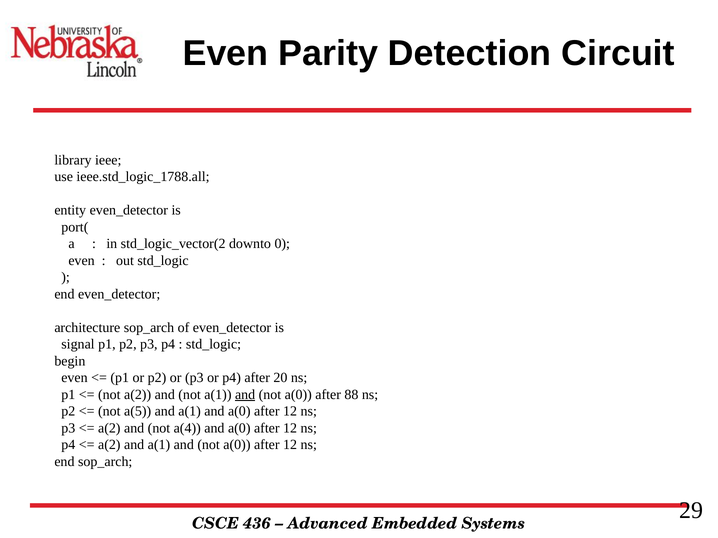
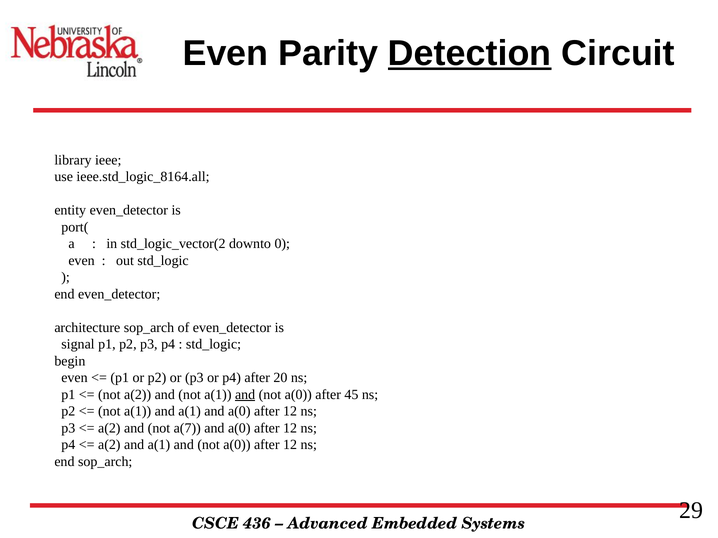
Detection underline: none -> present
ieee.std_logic_1788.all: ieee.std_logic_1788.all -> ieee.std_logic_8164.all
88: 88 -> 45
a(5 at (138, 412): a(5 -> a(1
a(4: a(4 -> a(7
